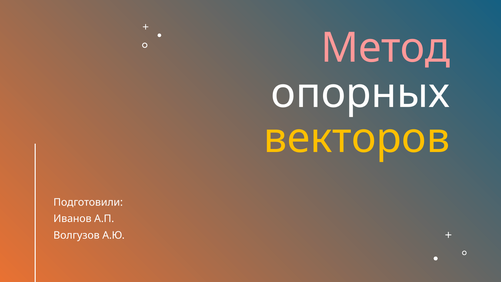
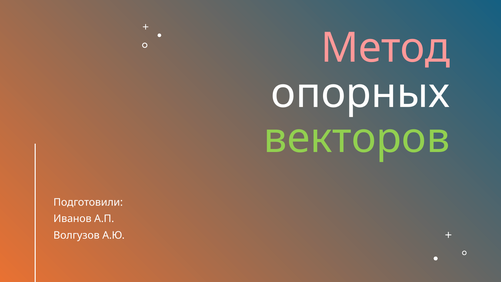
векторов colour: yellow -> light green
